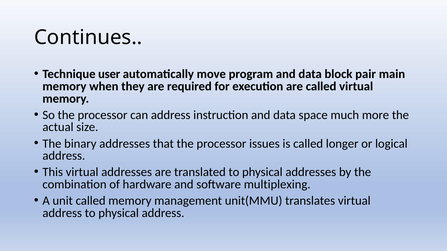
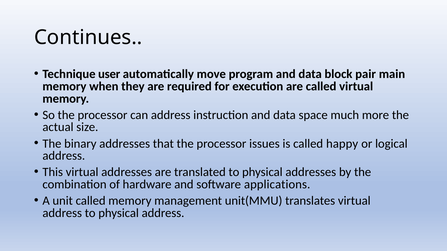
longer: longer -> happy
multiplexing: multiplexing -> applications
